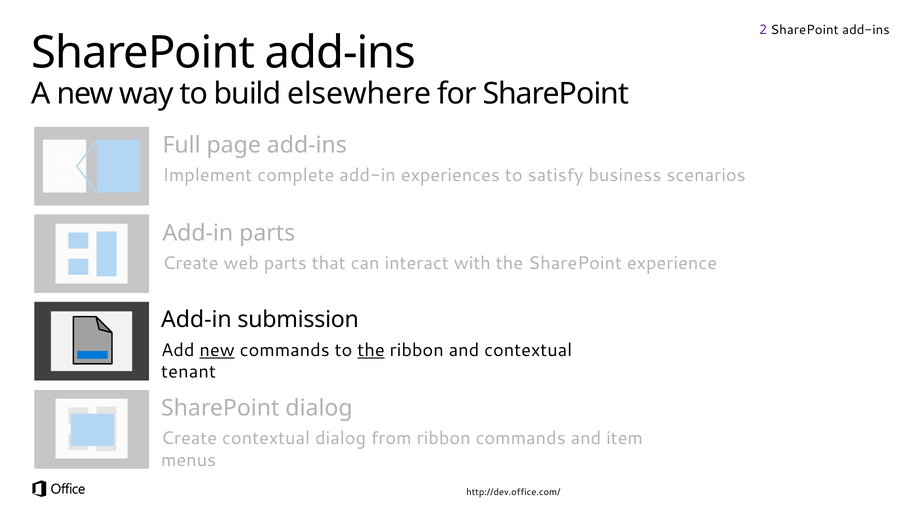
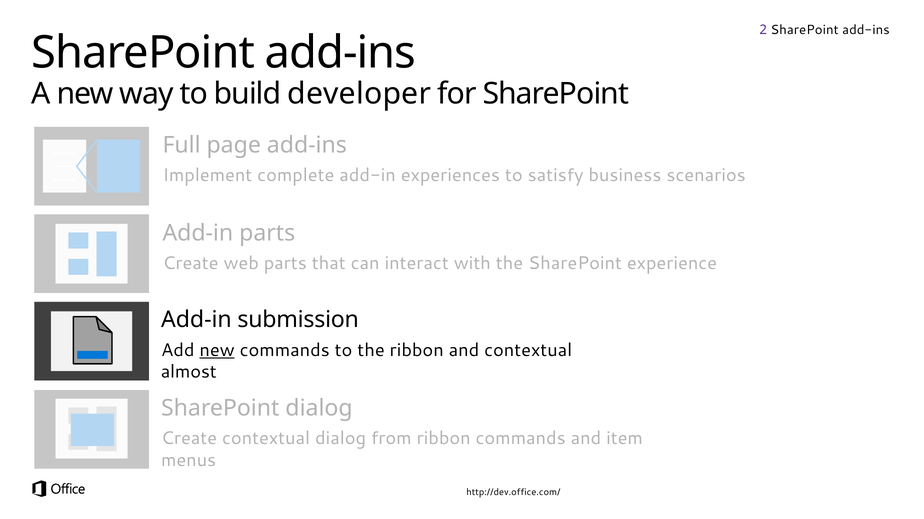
elsewhere: elsewhere -> developer
the at (371, 350) underline: present -> none
tenant: tenant -> almost
